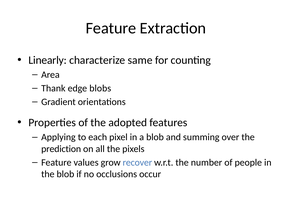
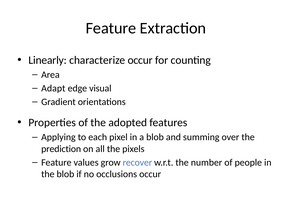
characterize same: same -> occur
Thank: Thank -> Adapt
blobs: blobs -> visual
